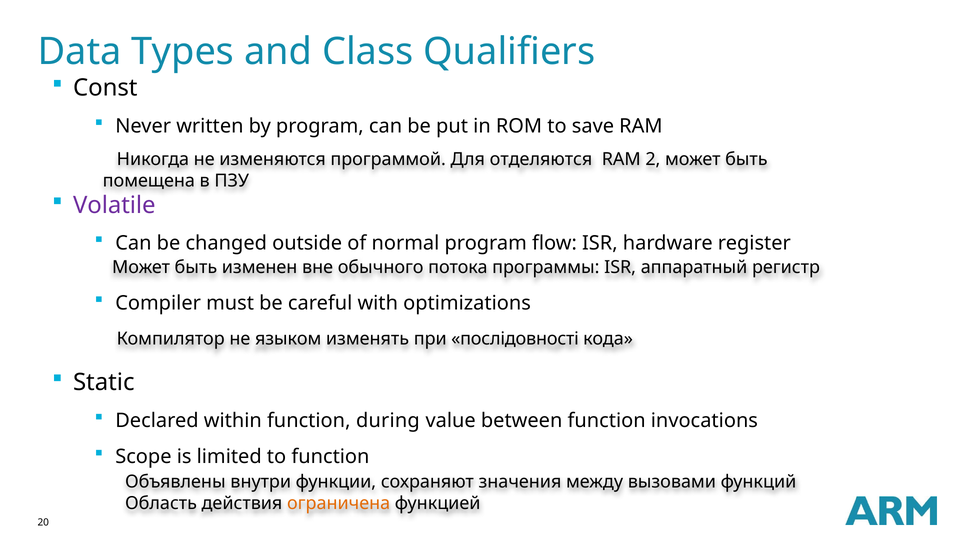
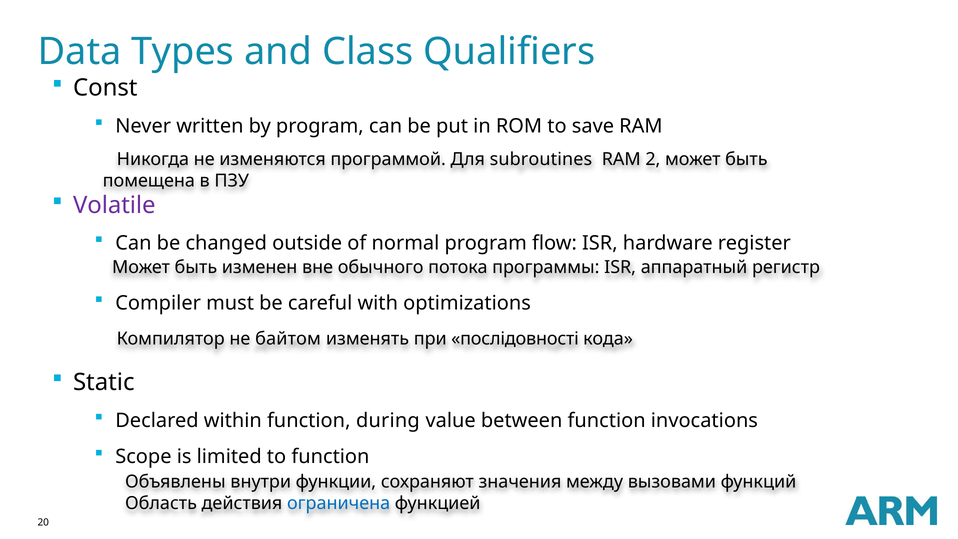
отделяются: отделяются -> subroutines
языком: языком -> байтом
ограничена colour: orange -> blue
